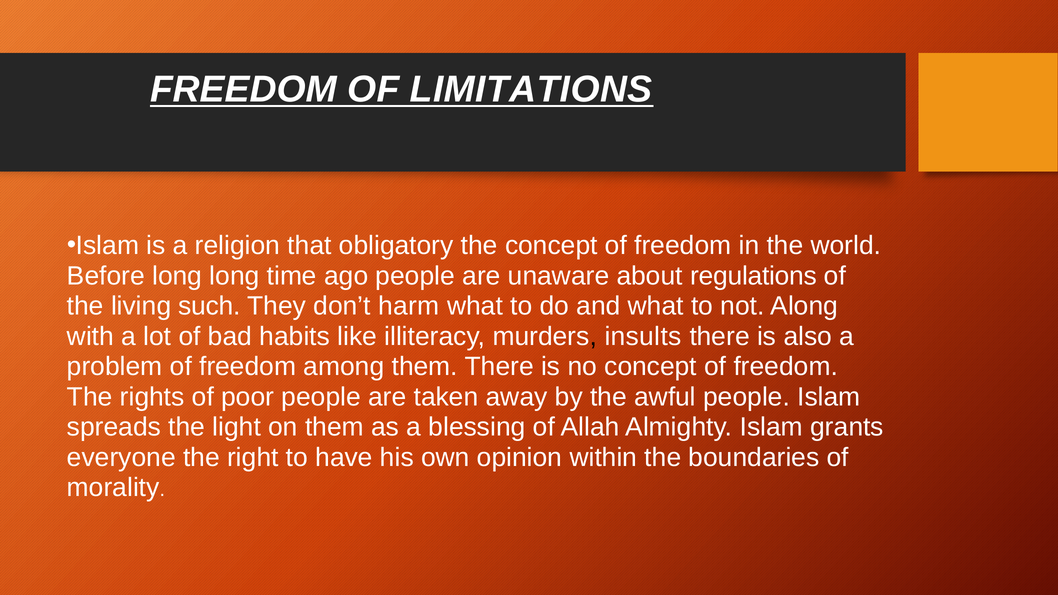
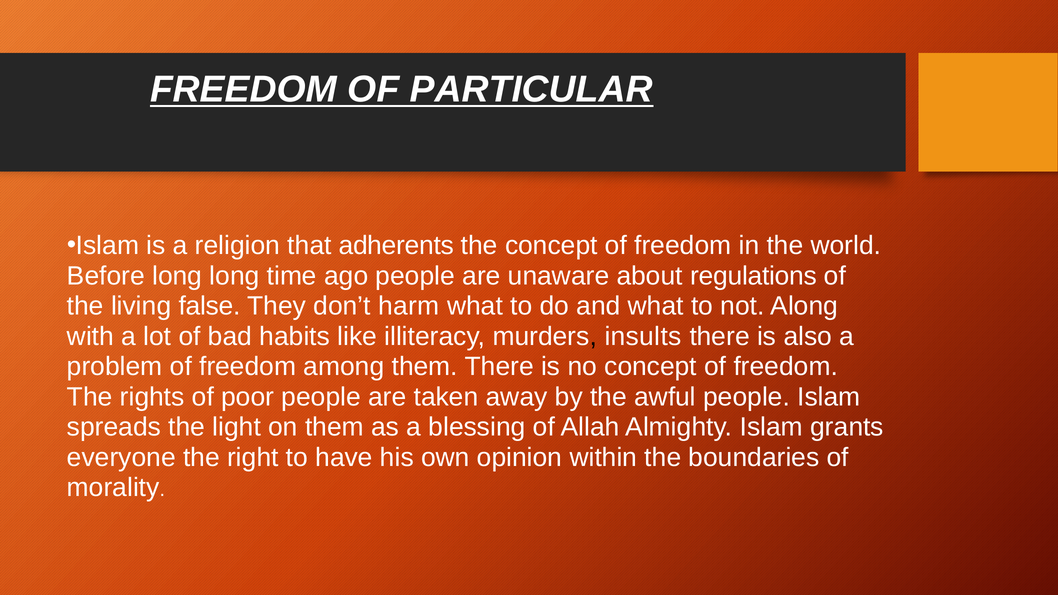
LIMITATIONS: LIMITATIONS -> PARTICULAR
obligatory: obligatory -> adherents
such: such -> false
